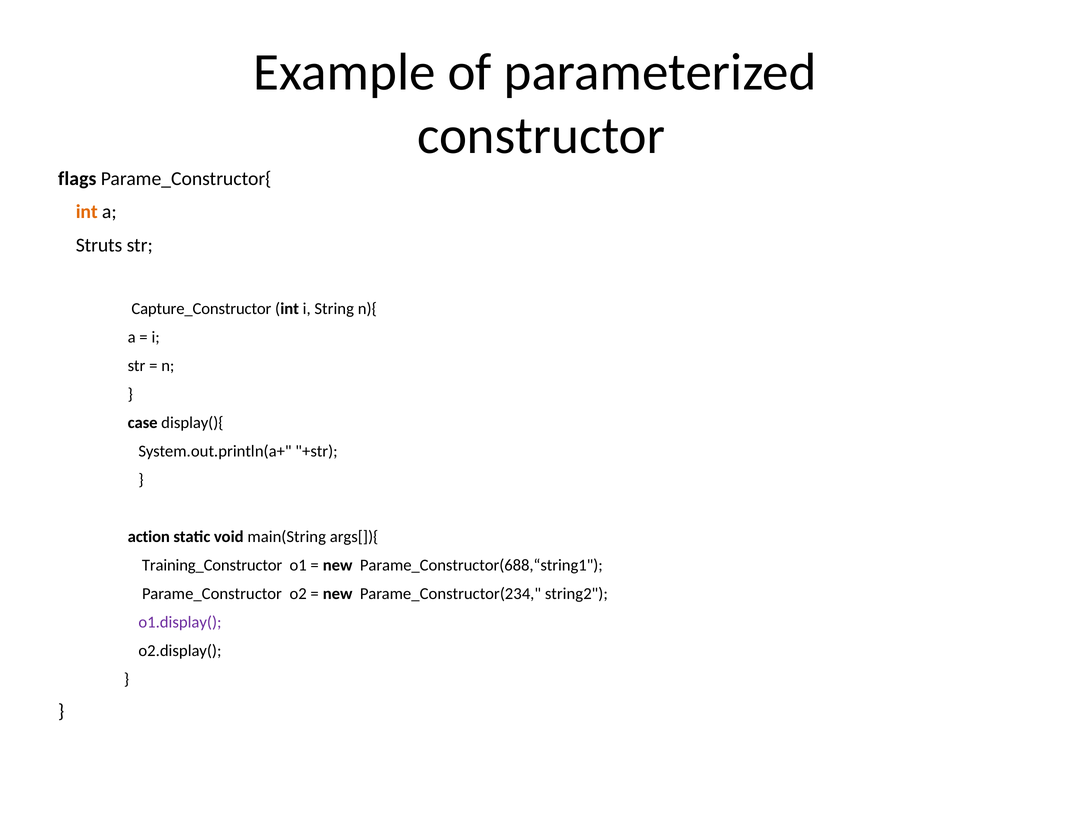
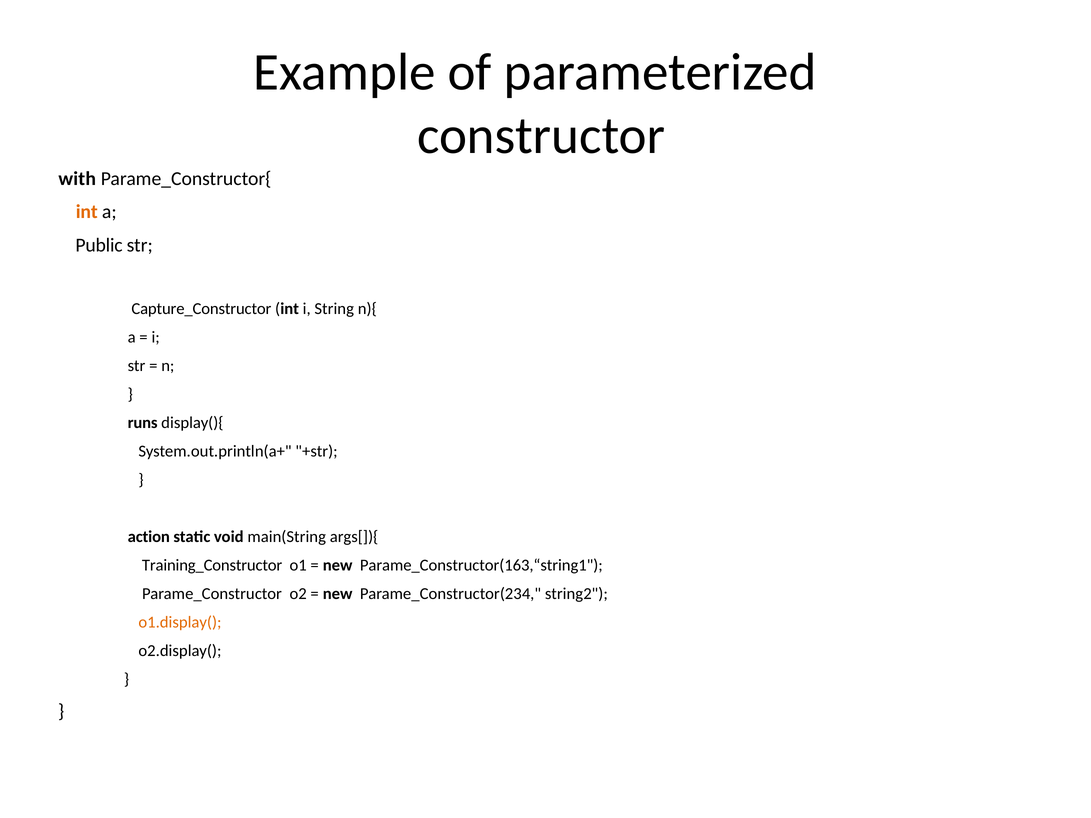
flags: flags -> with
Struts: Struts -> Public
case: case -> runs
Parame_Constructor(688,“string1: Parame_Constructor(688,“string1 -> Parame_Constructor(163,“string1
o1.display( colour: purple -> orange
